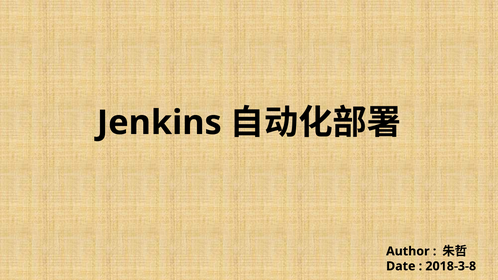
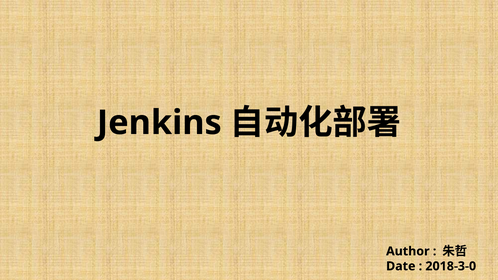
2018-3-8: 2018-3-8 -> 2018-3-0
